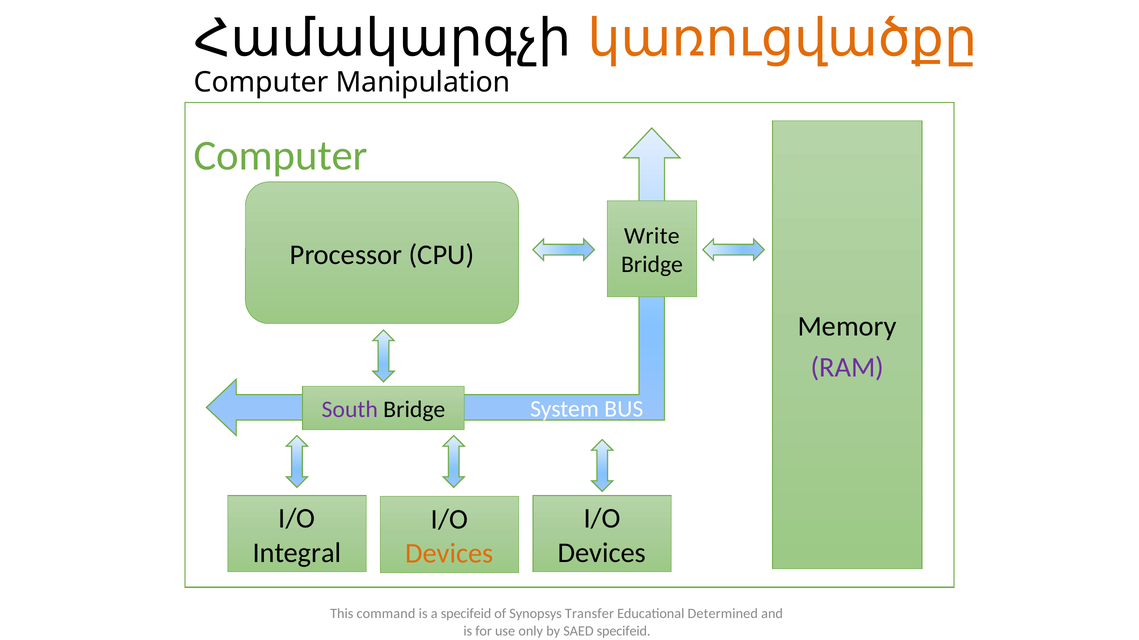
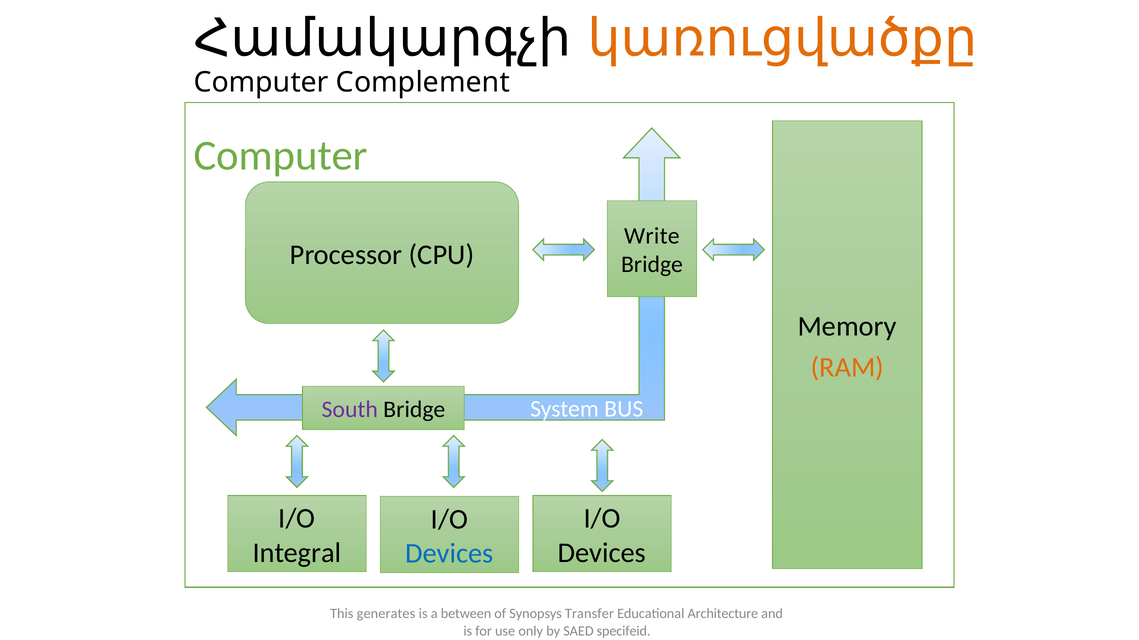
Manipulation: Manipulation -> Complement
RAM colour: purple -> orange
Devices at (449, 554) colour: orange -> blue
command: command -> generates
a specifeid: specifeid -> between
Determined: Determined -> Architecture
